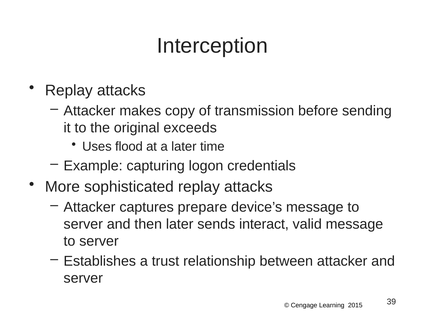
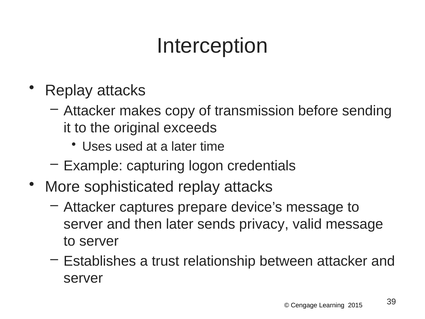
flood: flood -> used
interact: interact -> privacy
